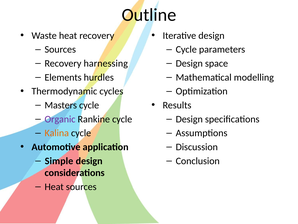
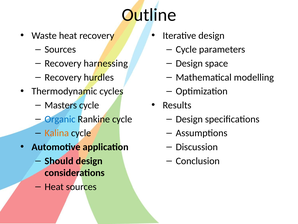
Elements at (63, 77): Elements -> Recovery
Organic colour: purple -> blue
Simple: Simple -> Should
